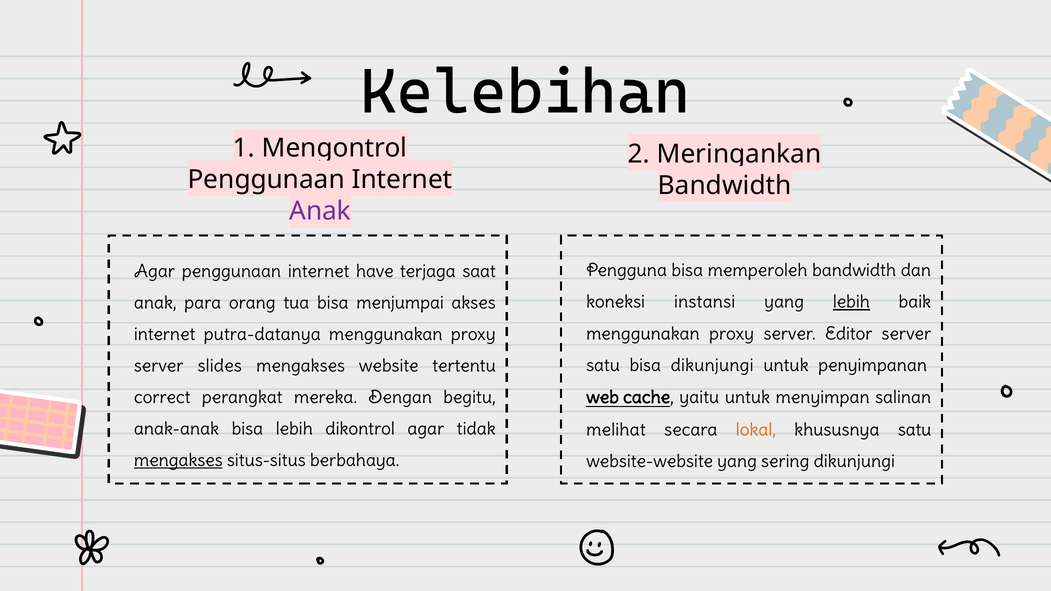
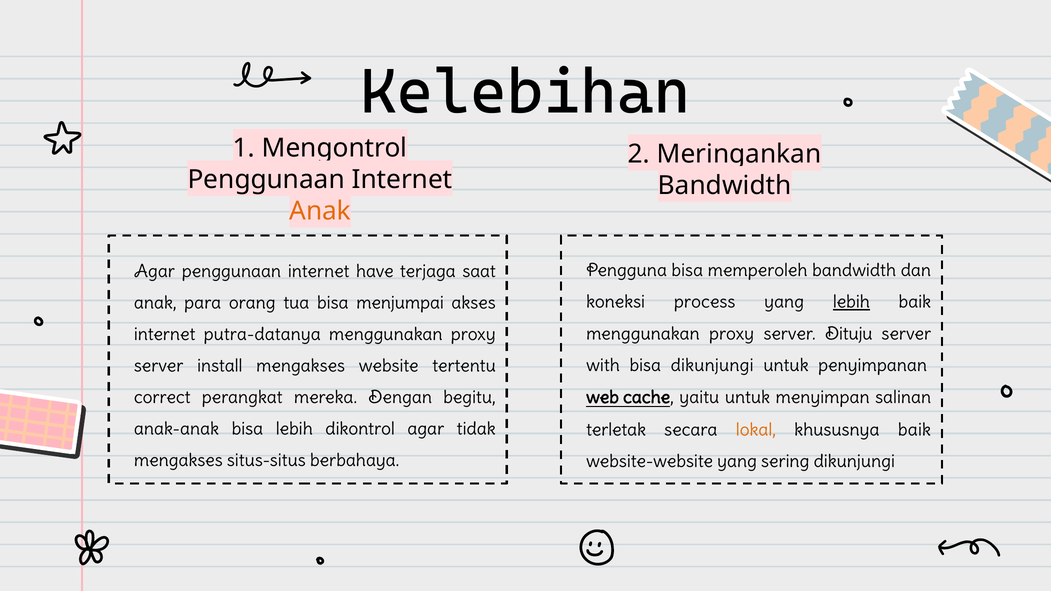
Anak at (320, 211) colour: purple -> orange
instansi: instansi -> process
Editor: Editor -> Dituju
satu at (603, 365): satu -> with
slides: slides -> install
melihat: melihat -> terletak
khususnya satu: satu -> baik
mengakses at (178, 461) underline: present -> none
